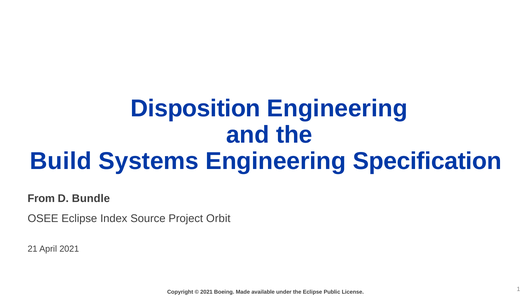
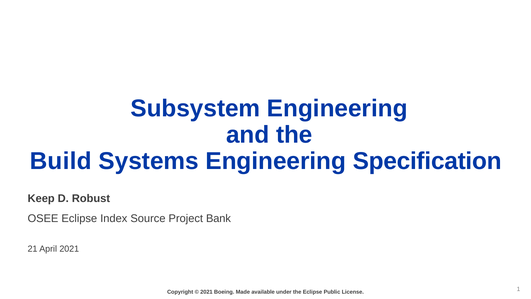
Disposition: Disposition -> Subsystem
From: From -> Keep
Bundle: Bundle -> Robust
Orbit: Orbit -> Bank
